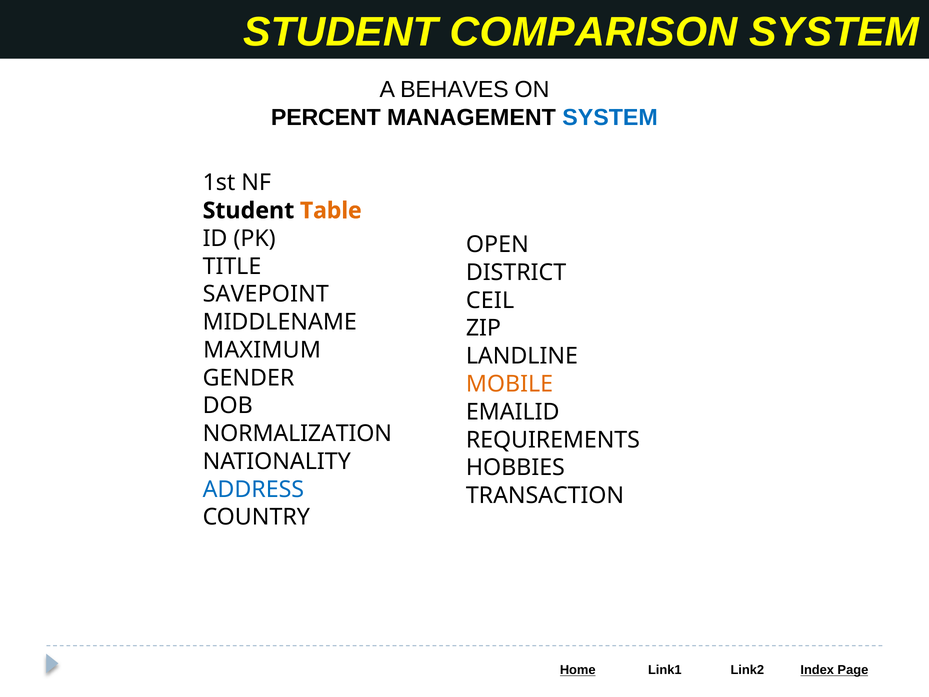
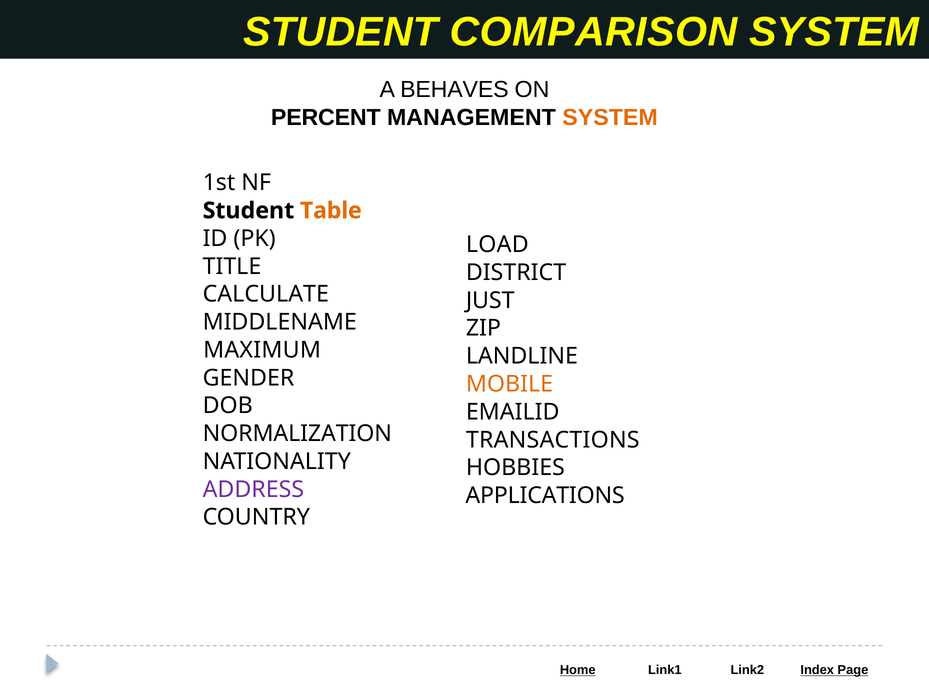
SYSTEM at (610, 118) colour: blue -> orange
OPEN: OPEN -> LOAD
SAVEPOINT: SAVEPOINT -> CALCULATE
CEIL: CEIL -> JUST
REQUIREMENTS: REQUIREMENTS -> TRANSACTIONS
ADDRESS colour: blue -> purple
TRANSACTION: TRANSACTION -> APPLICATIONS
